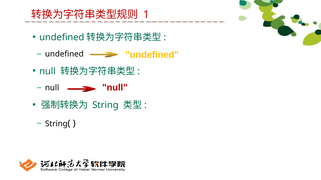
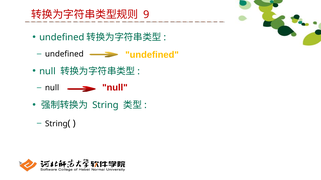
1: 1 -> 9
